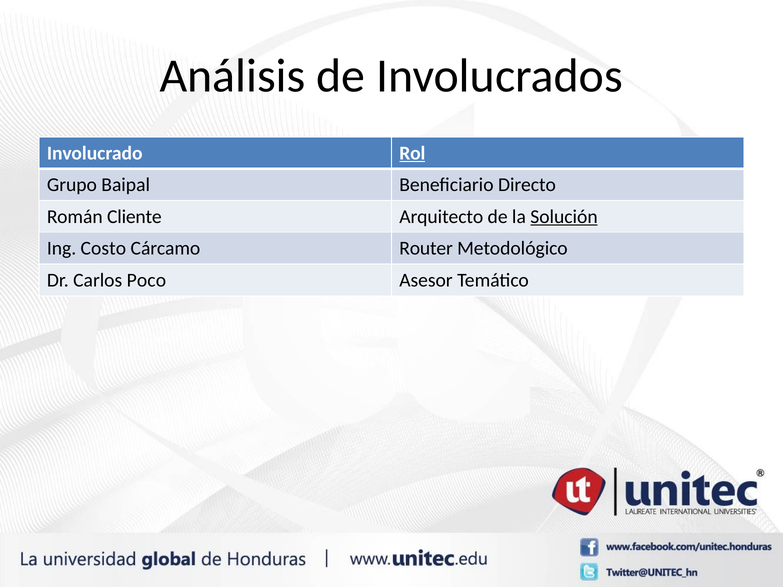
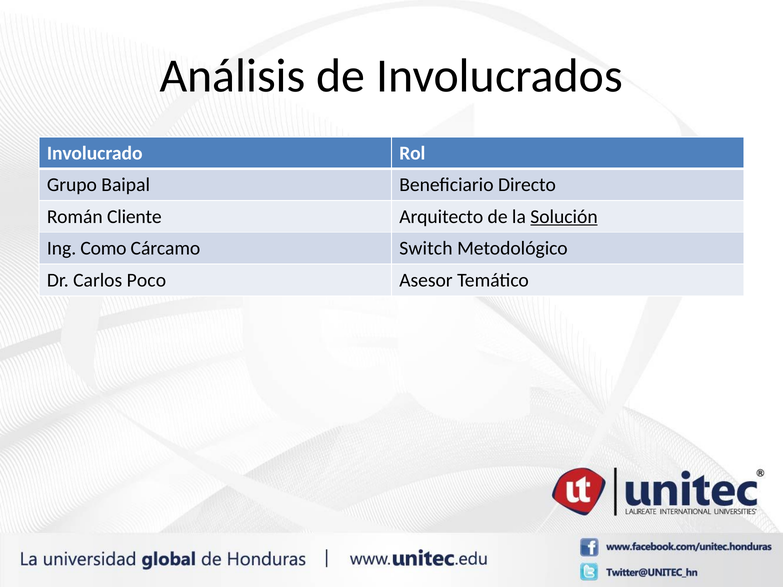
Rol underline: present -> none
Costo: Costo -> Como
Router: Router -> Switch
